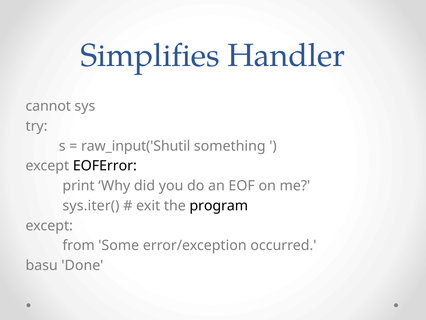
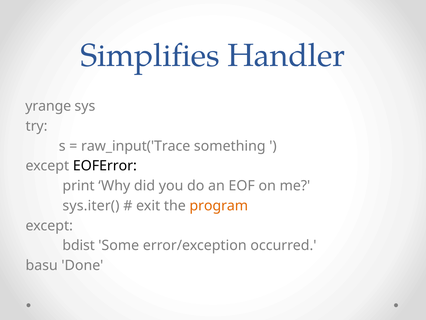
cannot: cannot -> yrange
raw_input('Shutil: raw_input('Shutil -> raw_input('Trace
program colour: black -> orange
from: from -> bdist
